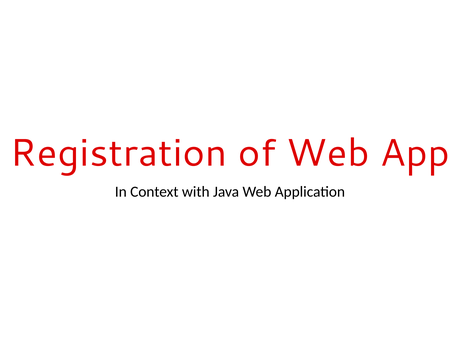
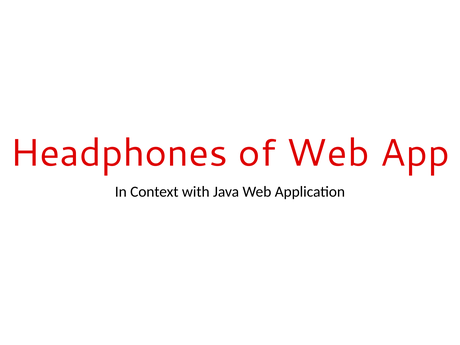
Registration: Registration -> Headphones
